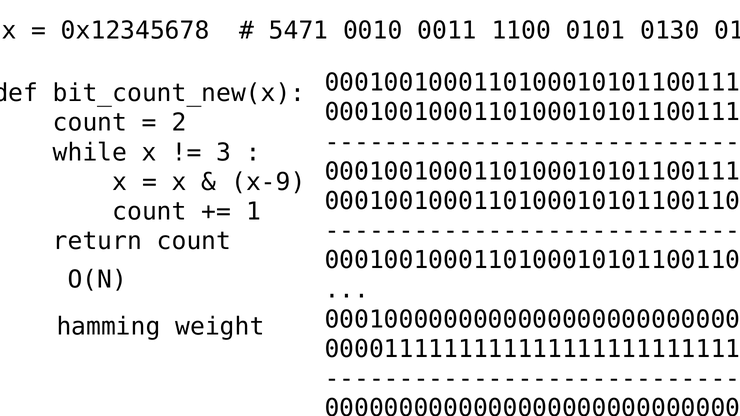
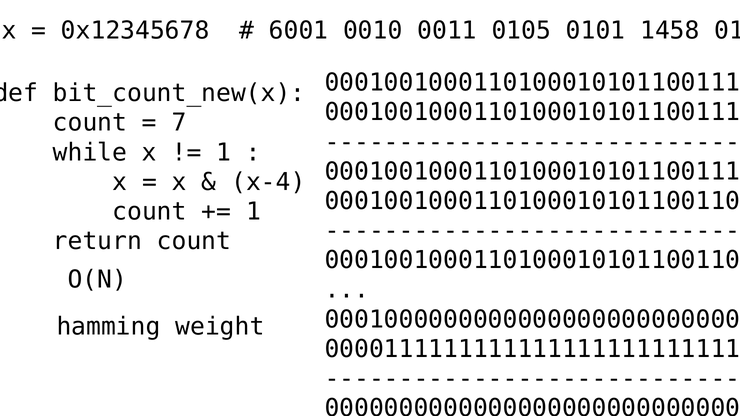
5471: 5471 -> 6001
1100: 1100 -> 0105
0130: 0130 -> 1458
2: 2 -> 7
3 at (224, 152): 3 -> 1
x-9: x-9 -> x-4
